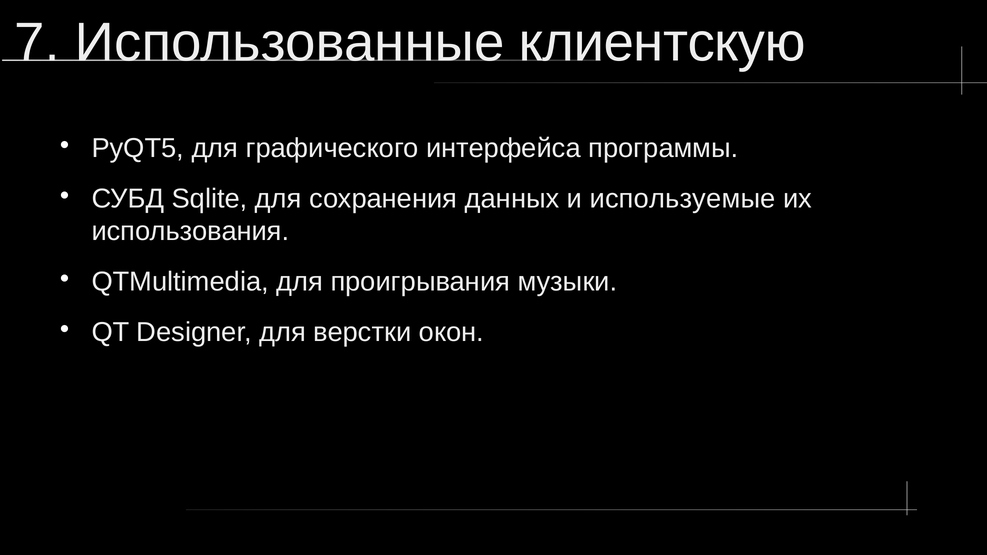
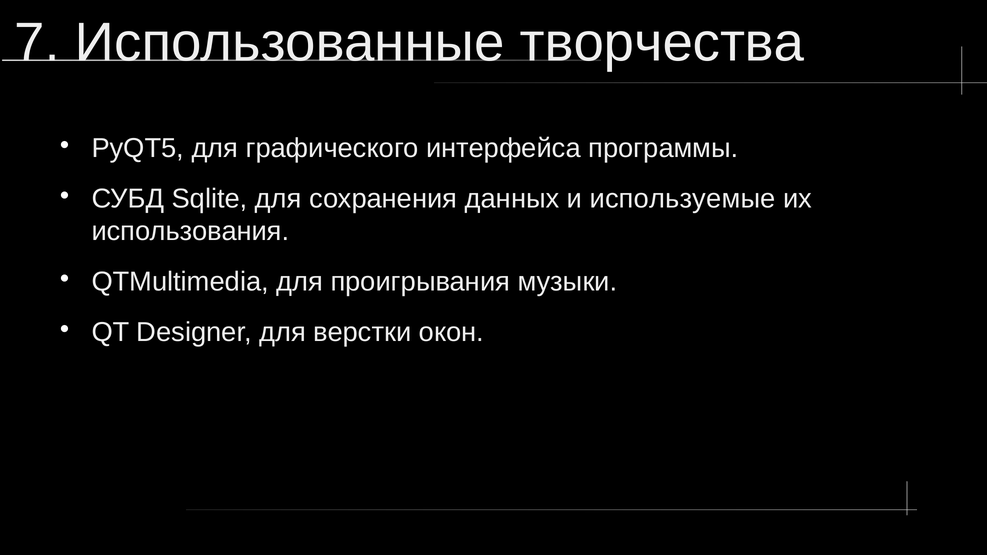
клиентскую: клиентскую -> творчества
